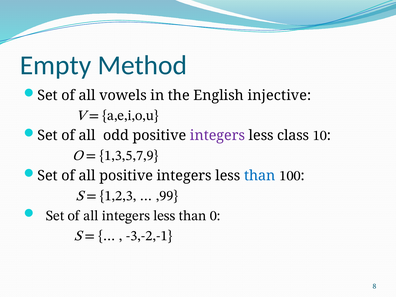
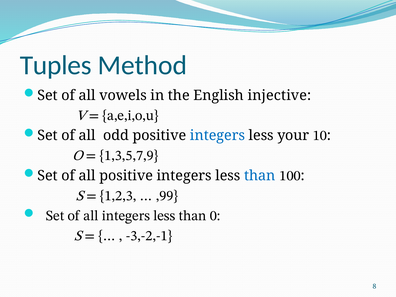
Empty: Empty -> Tuples
integers at (217, 135) colour: purple -> blue
class: class -> your
